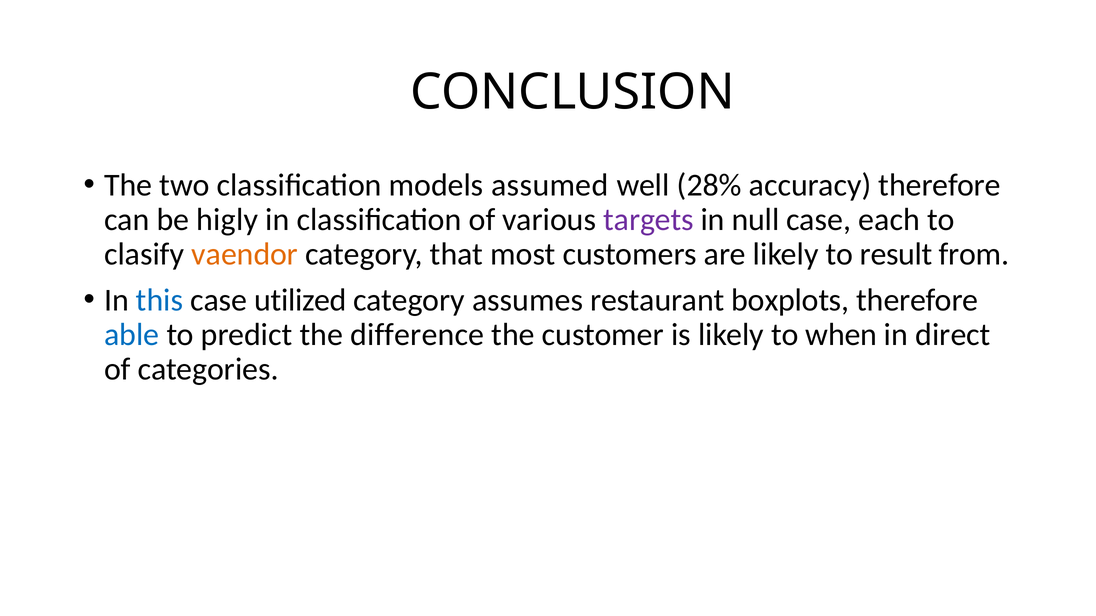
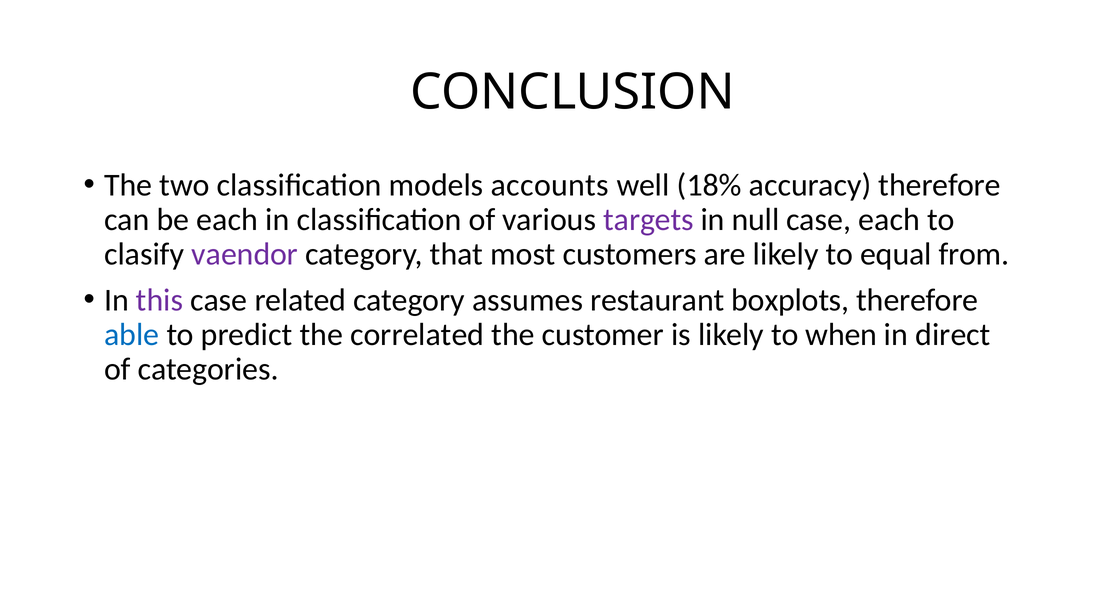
assumed: assumed -> accounts
28%: 28% -> 18%
be higly: higly -> each
vaendor colour: orange -> purple
result: result -> equal
this colour: blue -> purple
utilized: utilized -> related
difference: difference -> correlated
